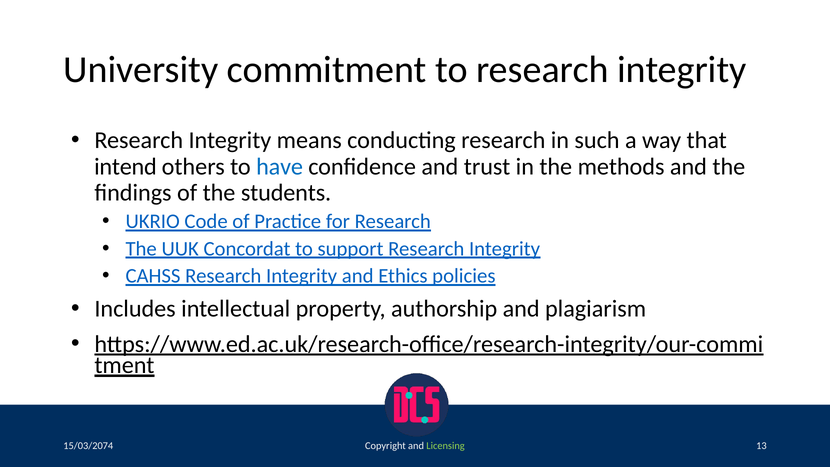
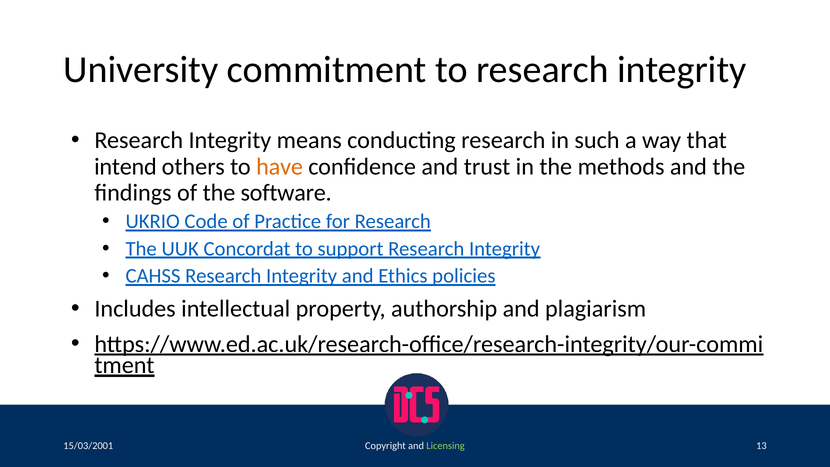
have colour: blue -> orange
students: students -> software
15/03/2074: 15/03/2074 -> 15/03/2001
